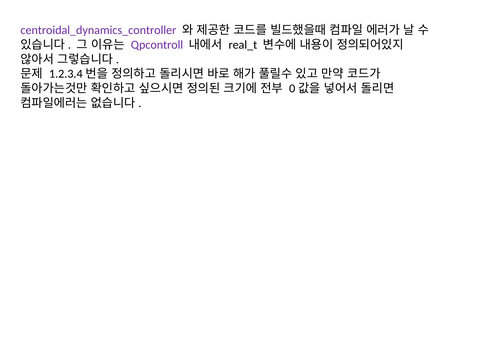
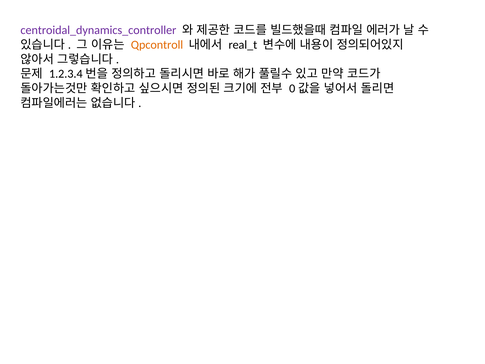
Qpcontroll colour: purple -> orange
